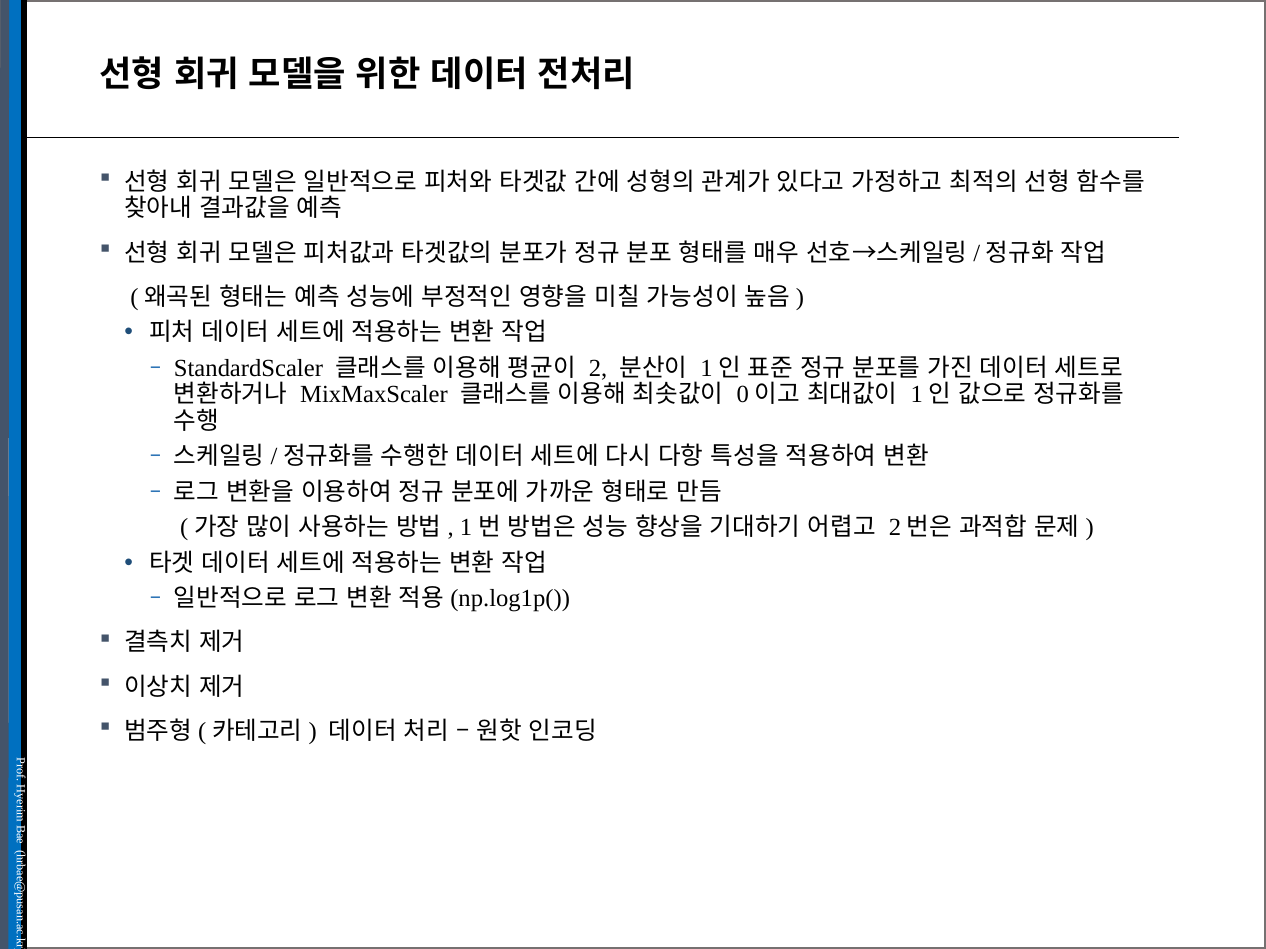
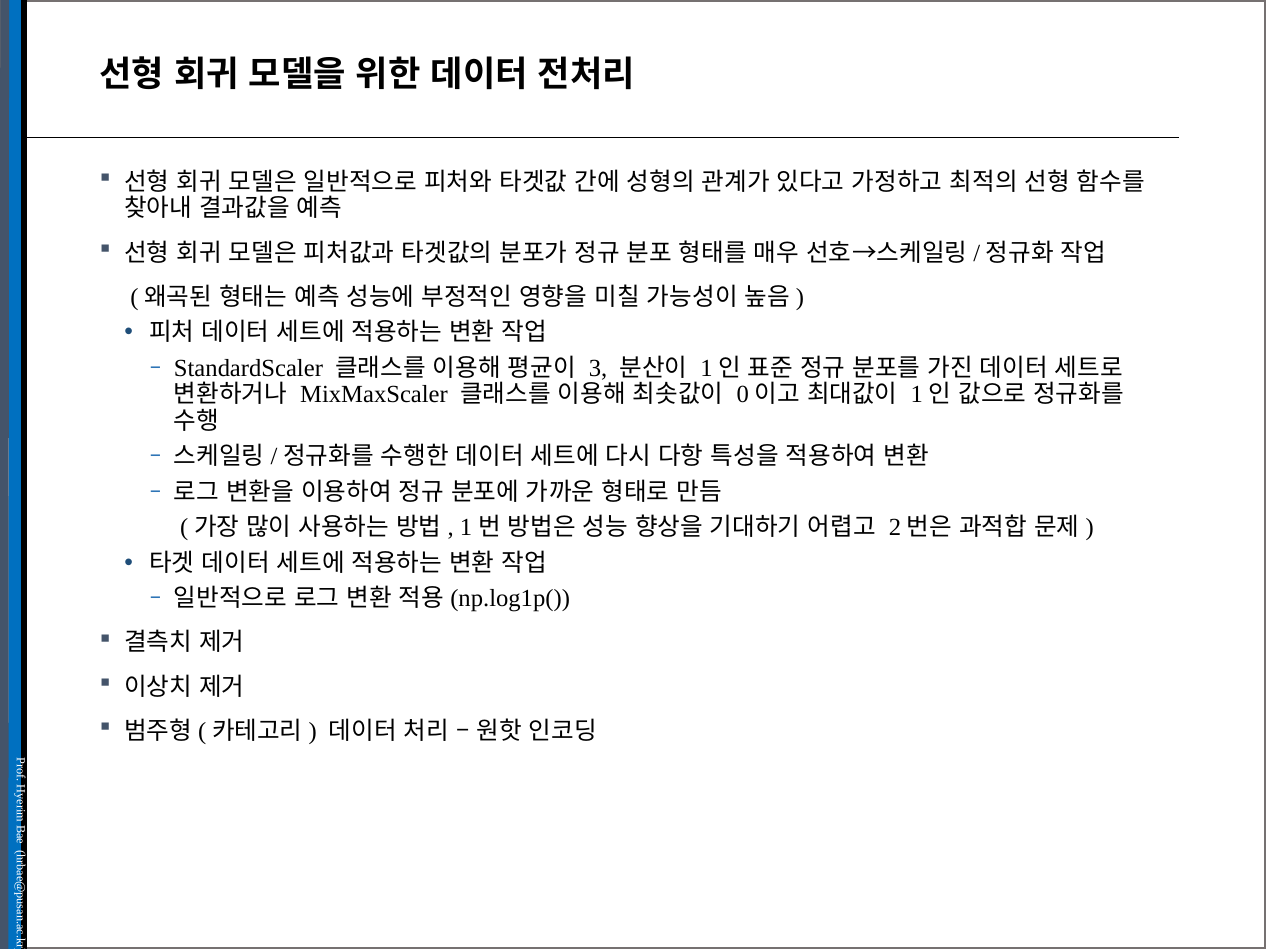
2: 2 -> 3
